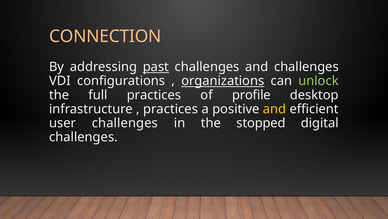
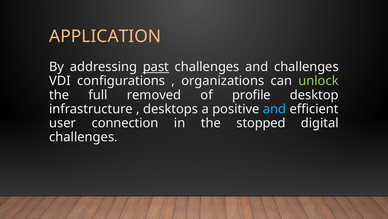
CONNECTION: CONNECTION -> APPLICATION
organizations underline: present -> none
full practices: practices -> removed
practices at (171, 109): practices -> desktops
and at (275, 109) colour: yellow -> light blue
user challenges: challenges -> connection
